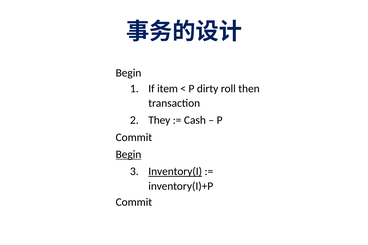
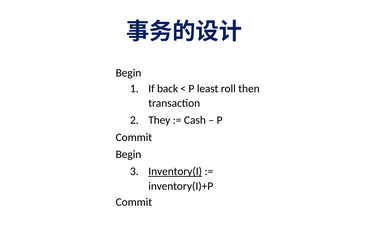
item: item -> back
dirty: dirty -> least
Begin at (128, 155) underline: present -> none
